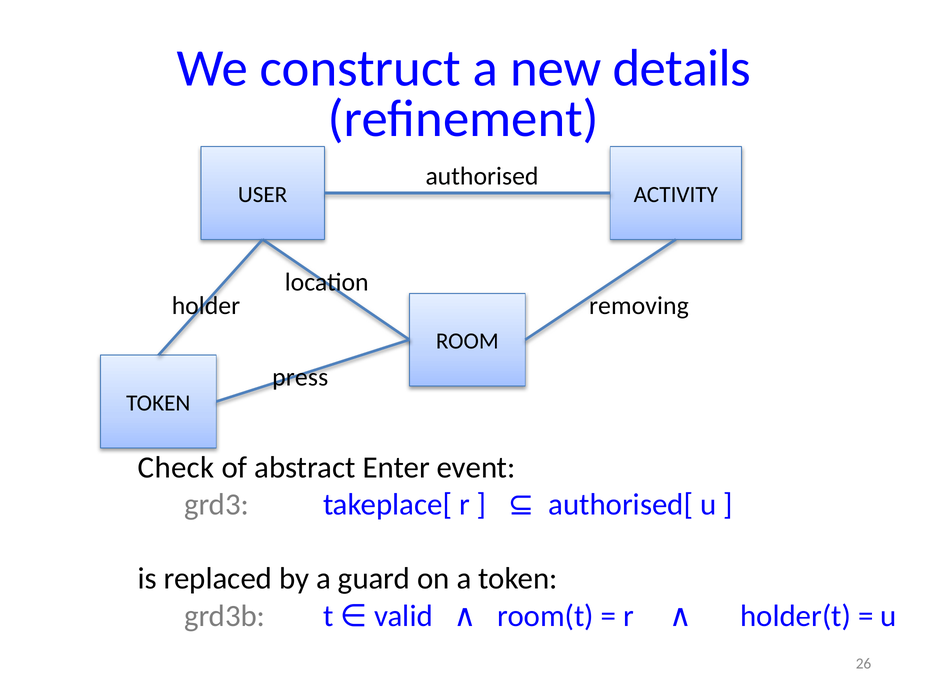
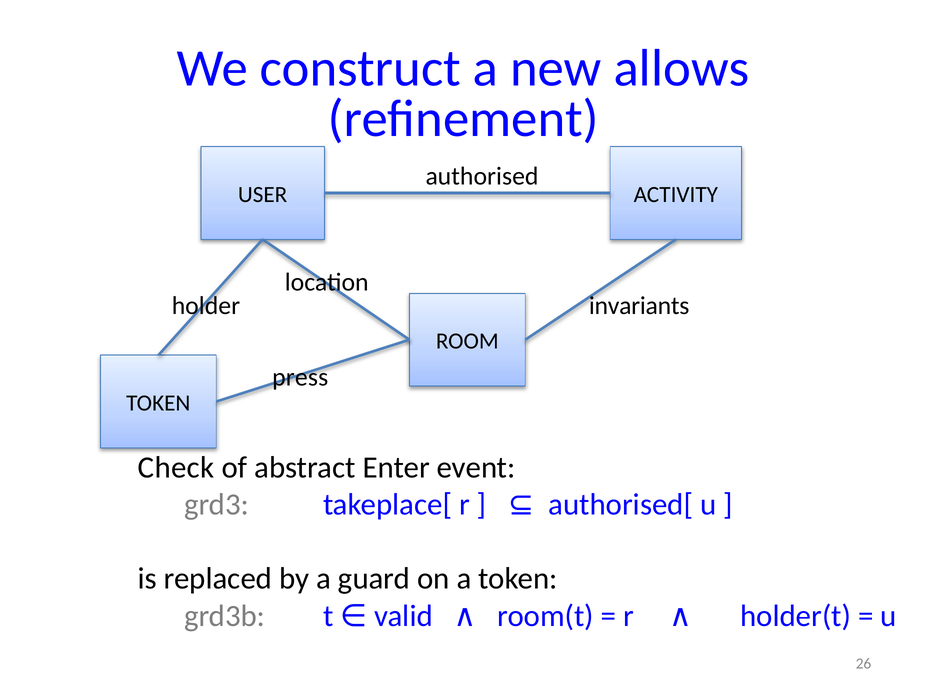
details: details -> allows
removing: removing -> invariants
